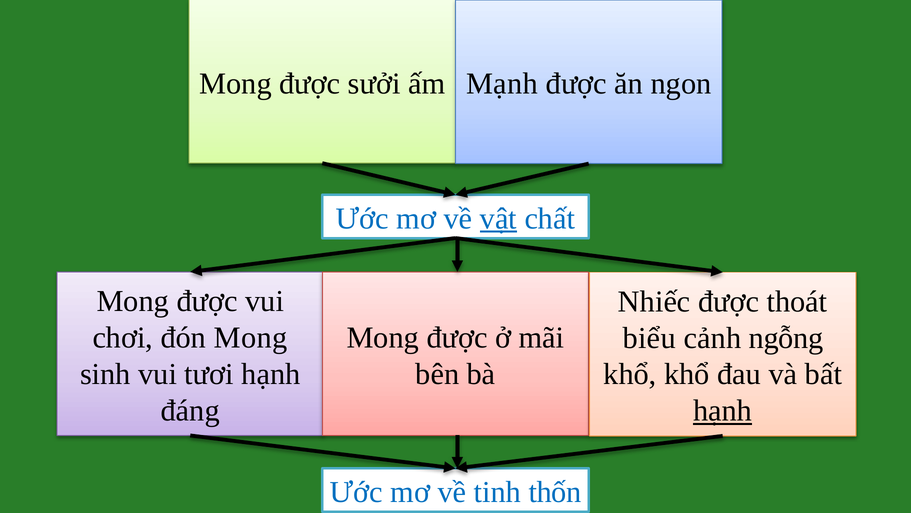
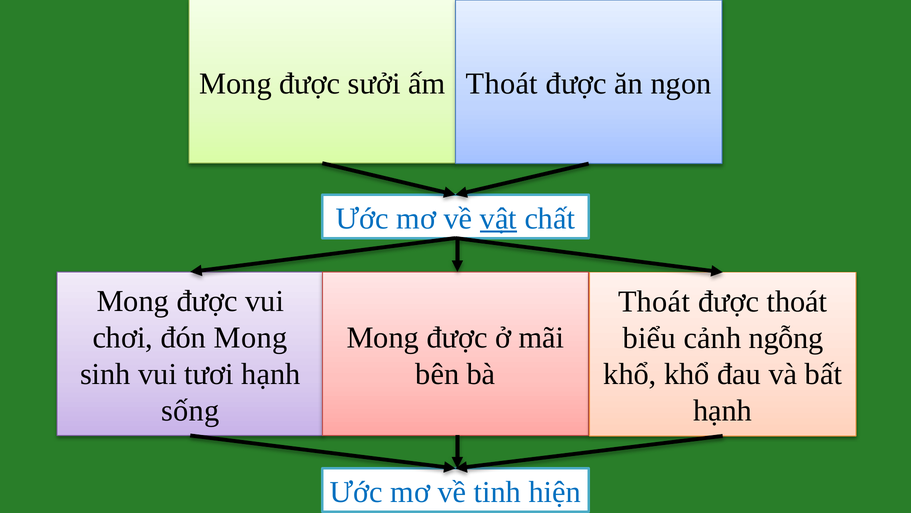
ấm Mạnh: Mạnh -> Thoát
Nhiếc at (654, 301): Nhiếc -> Thoát
đáng: đáng -> sống
hạnh at (723, 411) underline: present -> none
thốn: thốn -> hiện
